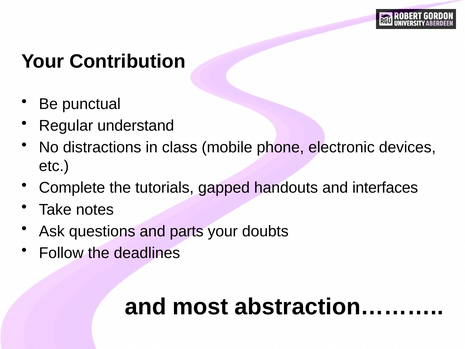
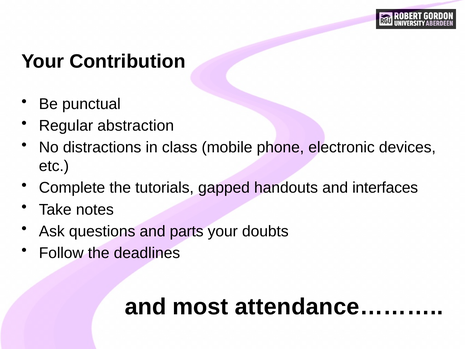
understand: understand -> abstraction
abstraction………: abstraction……… -> attendance………
